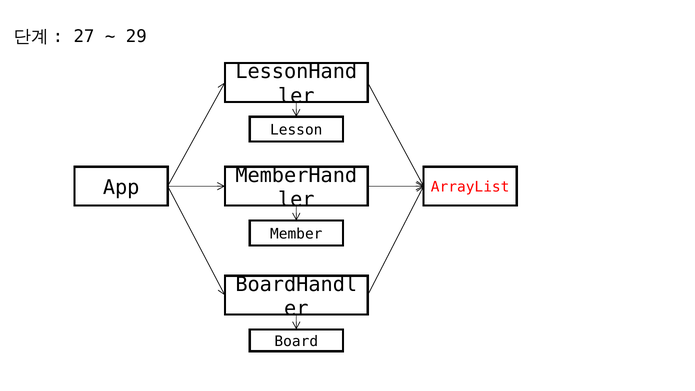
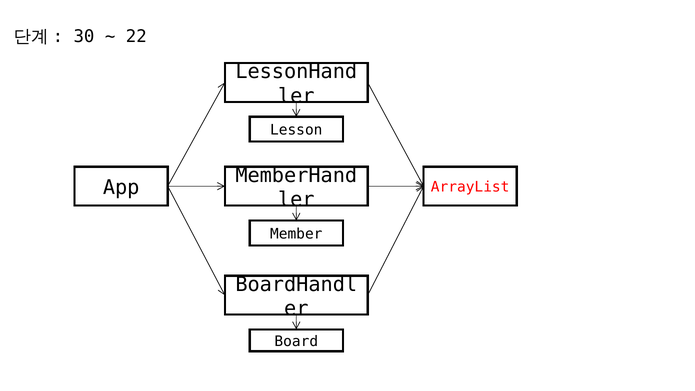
27: 27 -> 30
29: 29 -> 22
